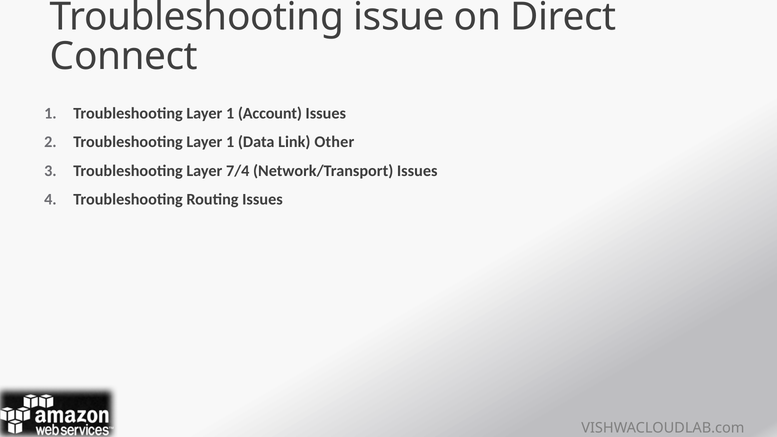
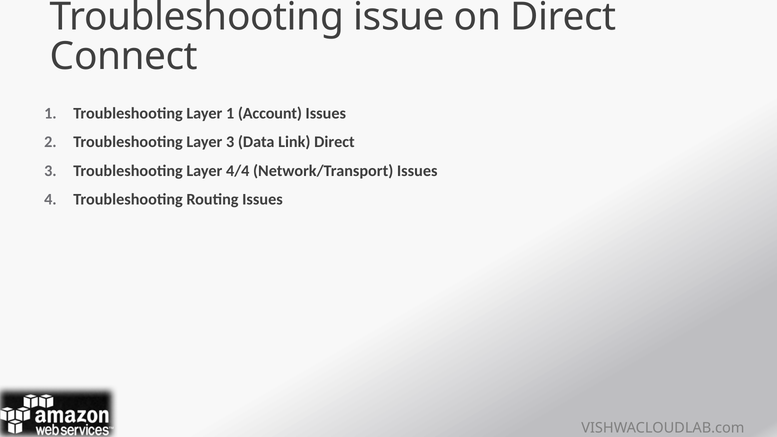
2 Troubleshooting Layer 1: 1 -> 3
Link Other: Other -> Direct
7/4: 7/4 -> 4/4
